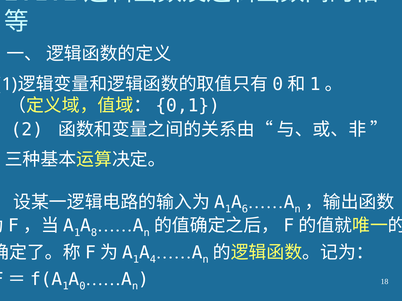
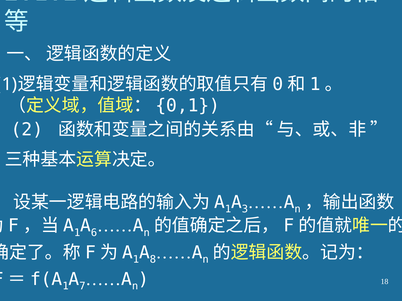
6: 6 -> 3
8: 8 -> 6
4: 4 -> 8
0: 0 -> 7
